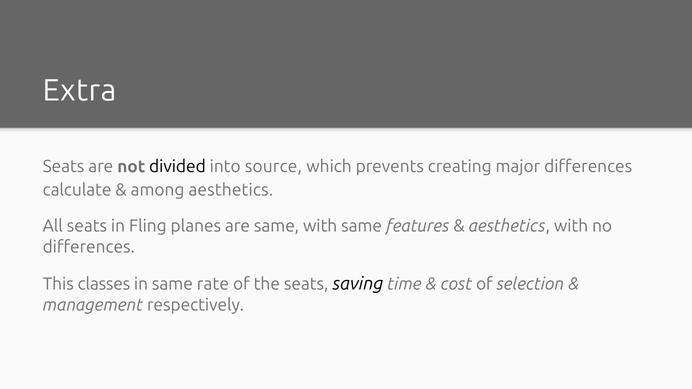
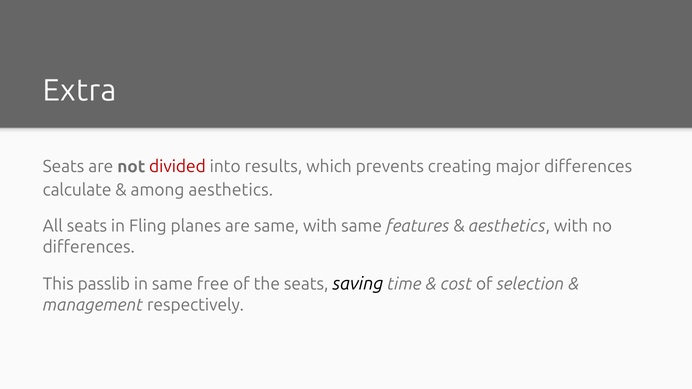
divided colour: black -> red
source: source -> results
classes: classes -> passlib
rate: rate -> free
